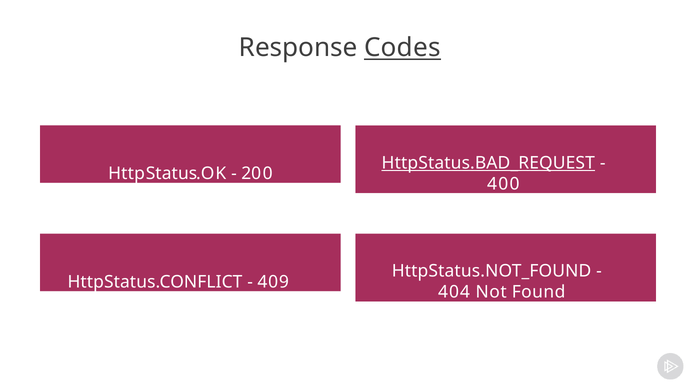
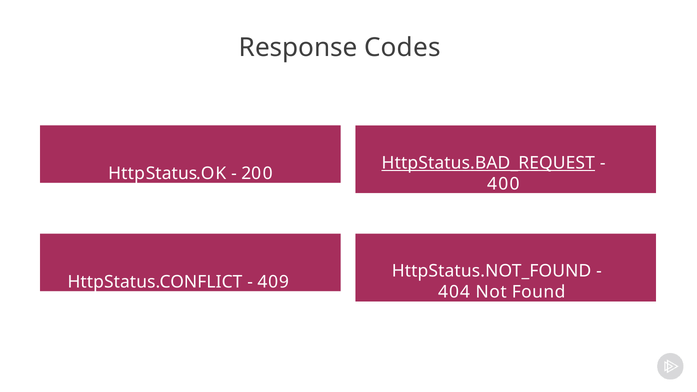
Codes underline: present -> none
